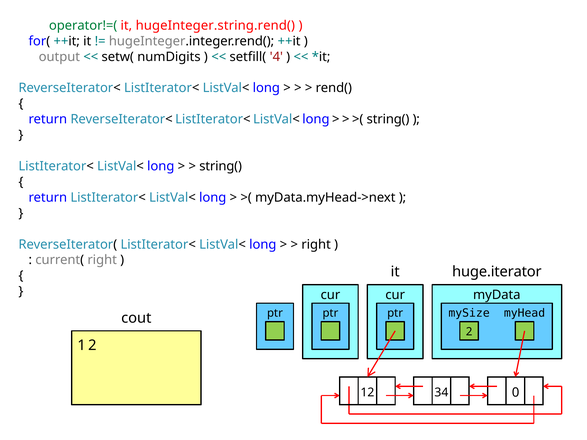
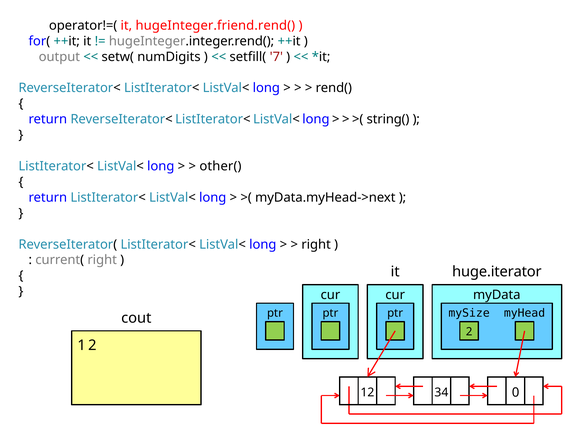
operator!=( colour: green -> black
hugeInteger.string.rend(: hugeInteger.string.rend( -> hugeInteger.friend.rend(
4: 4 -> 7
string( at (221, 166): string( -> other(
